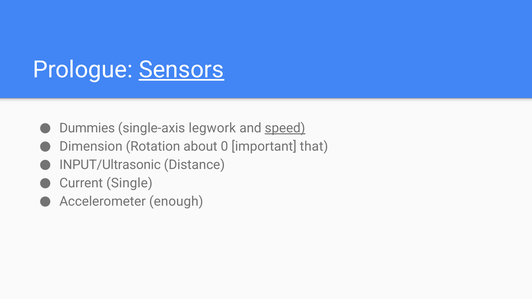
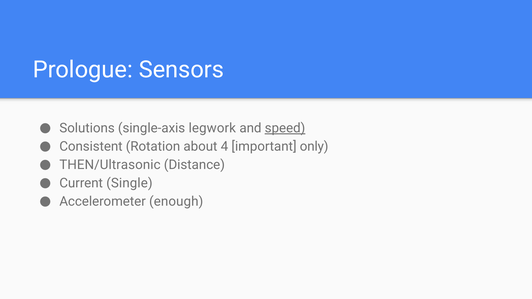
Sensors underline: present -> none
Dummies: Dummies -> Solutions
Dimension: Dimension -> Consistent
0: 0 -> 4
that: that -> only
INPUT/Ultrasonic: INPUT/Ultrasonic -> THEN/Ultrasonic
